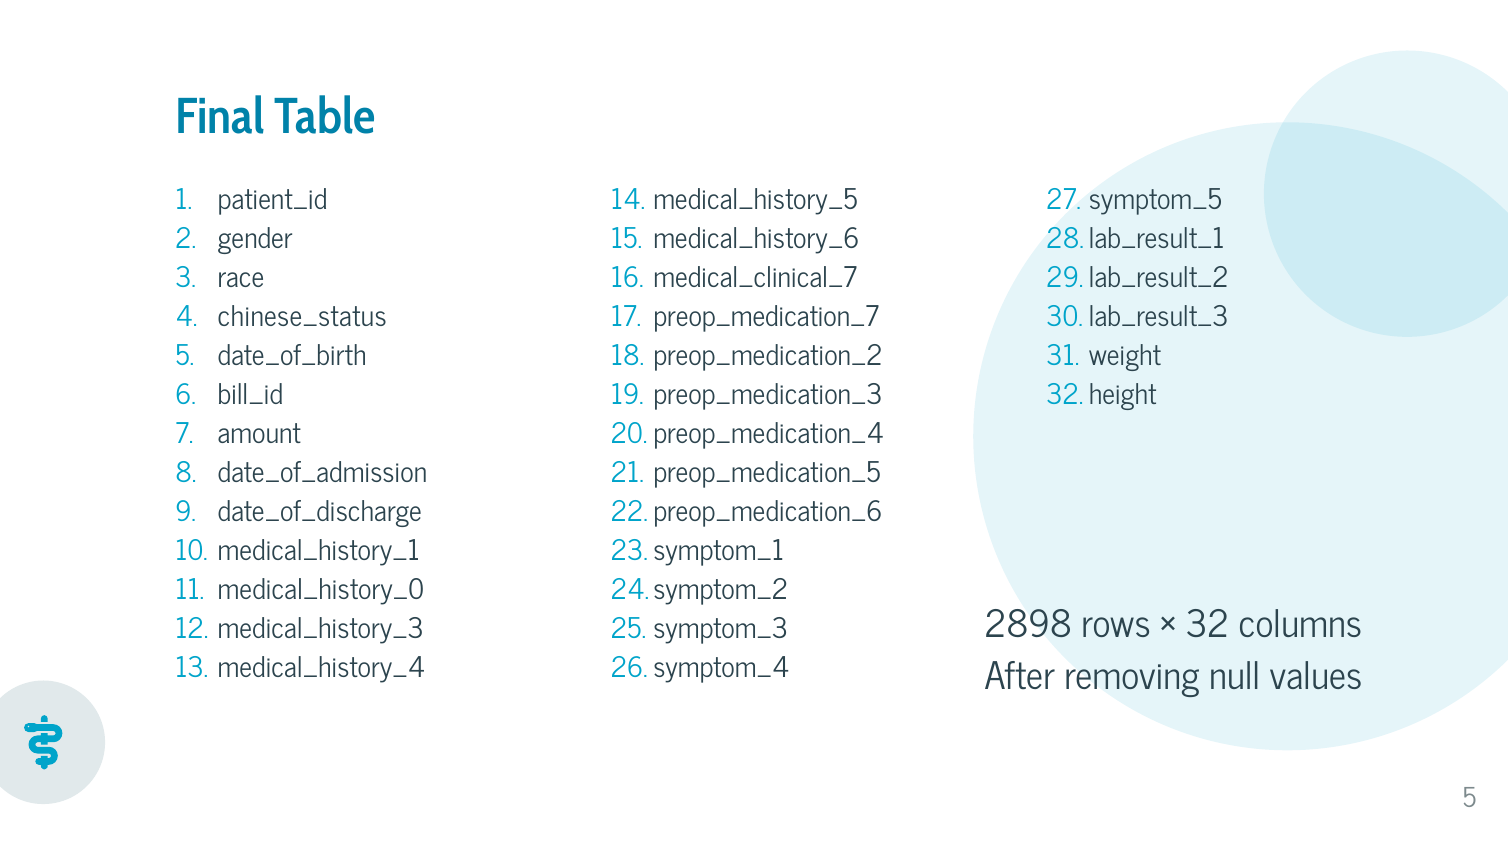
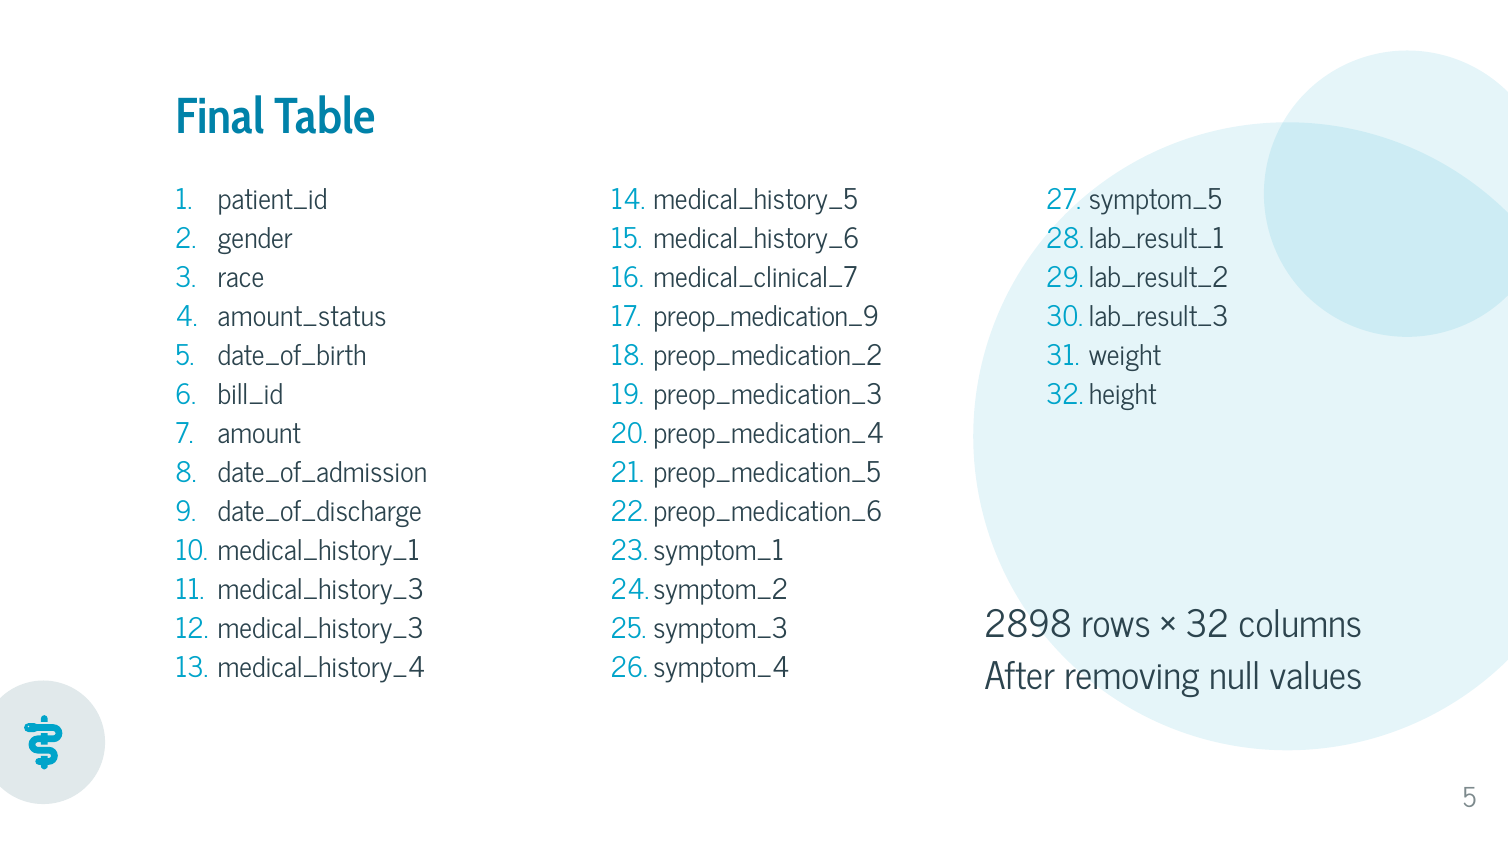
chinese_status: chinese_status -> amount_status
preop_medication_7: preop_medication_7 -> preop_medication_9
medical_history_0 at (321, 590): medical_history_0 -> medical_history_3
